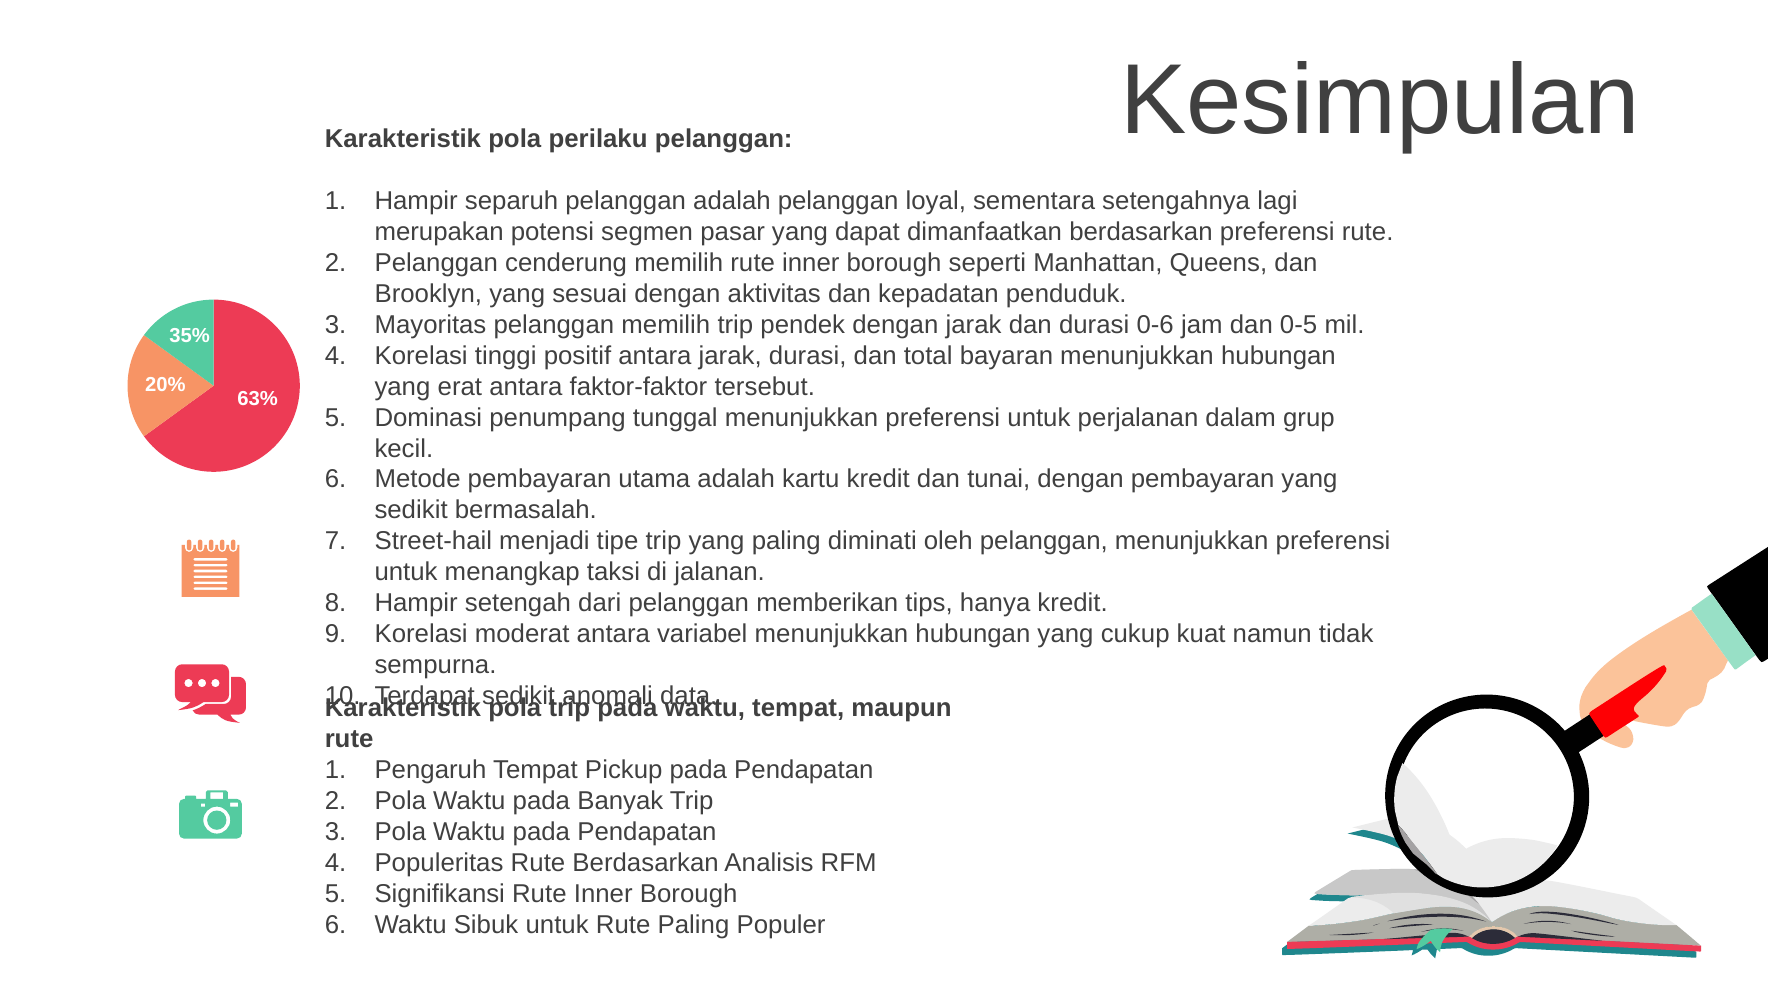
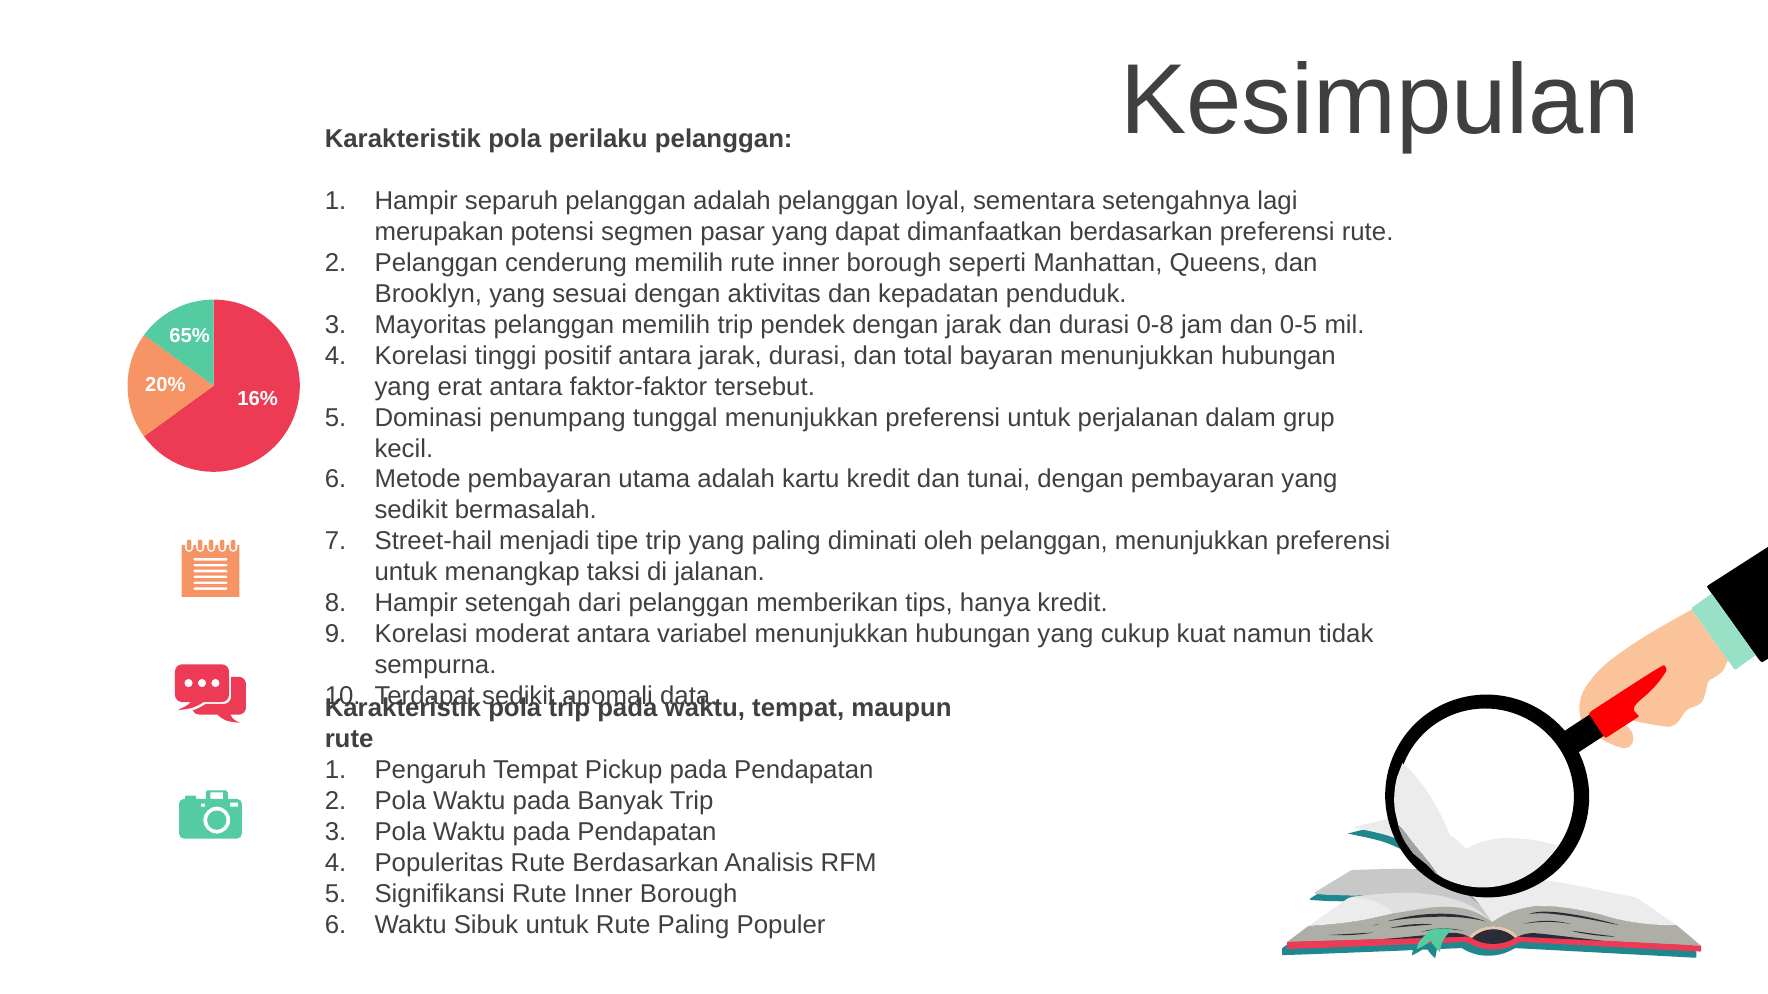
0-6: 0-6 -> 0-8
35%: 35% -> 65%
63%: 63% -> 16%
